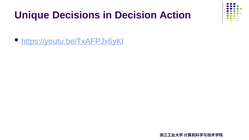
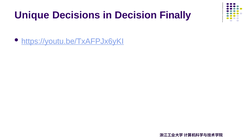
Action: Action -> Finally
